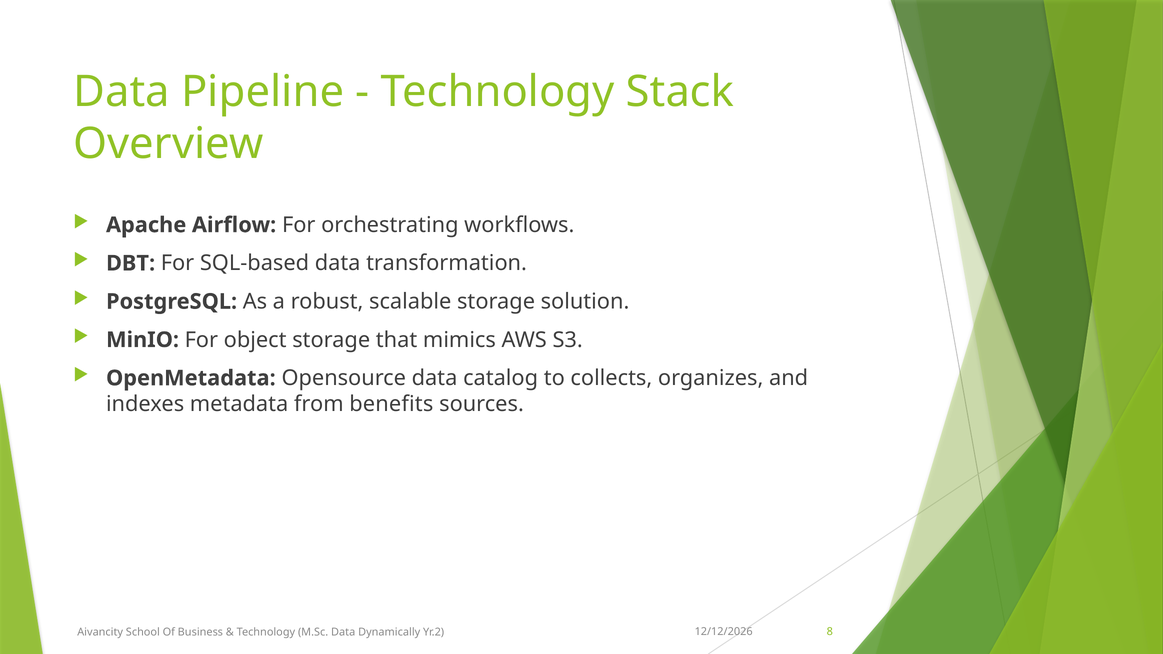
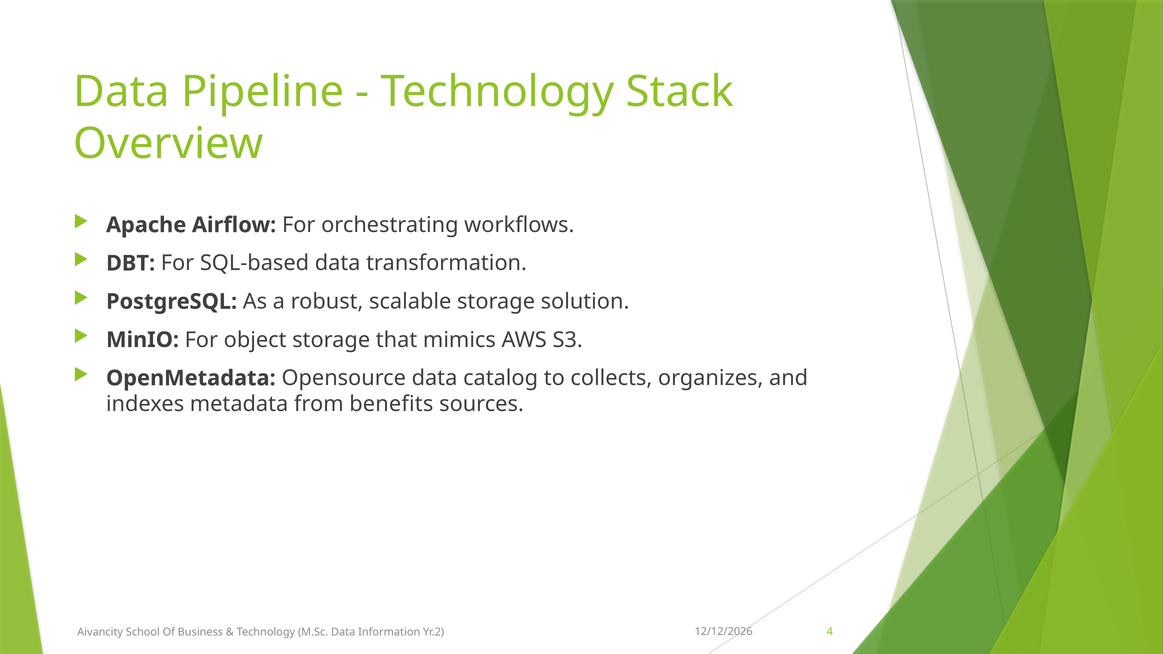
8: 8 -> 4
Dynamically: Dynamically -> Information
